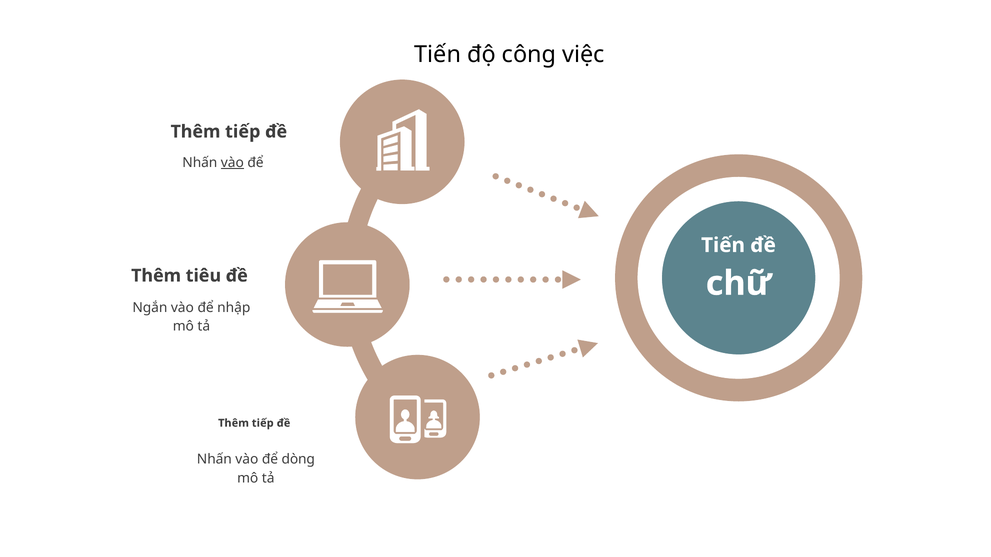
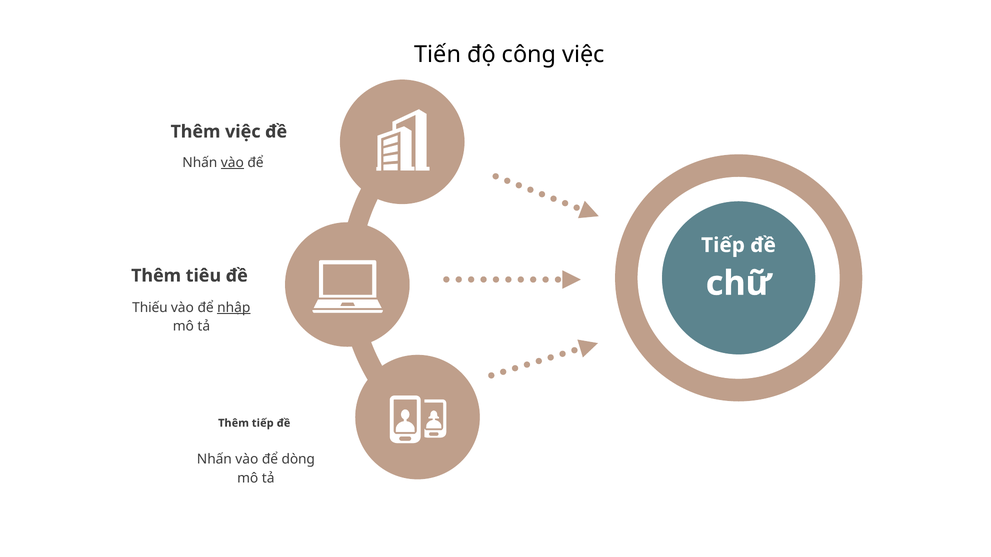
tiếp at (243, 132): tiếp -> việc
Tiến at (723, 245): Tiến -> Tiếp
Ngắn: Ngắn -> Thiếu
nhập underline: none -> present
